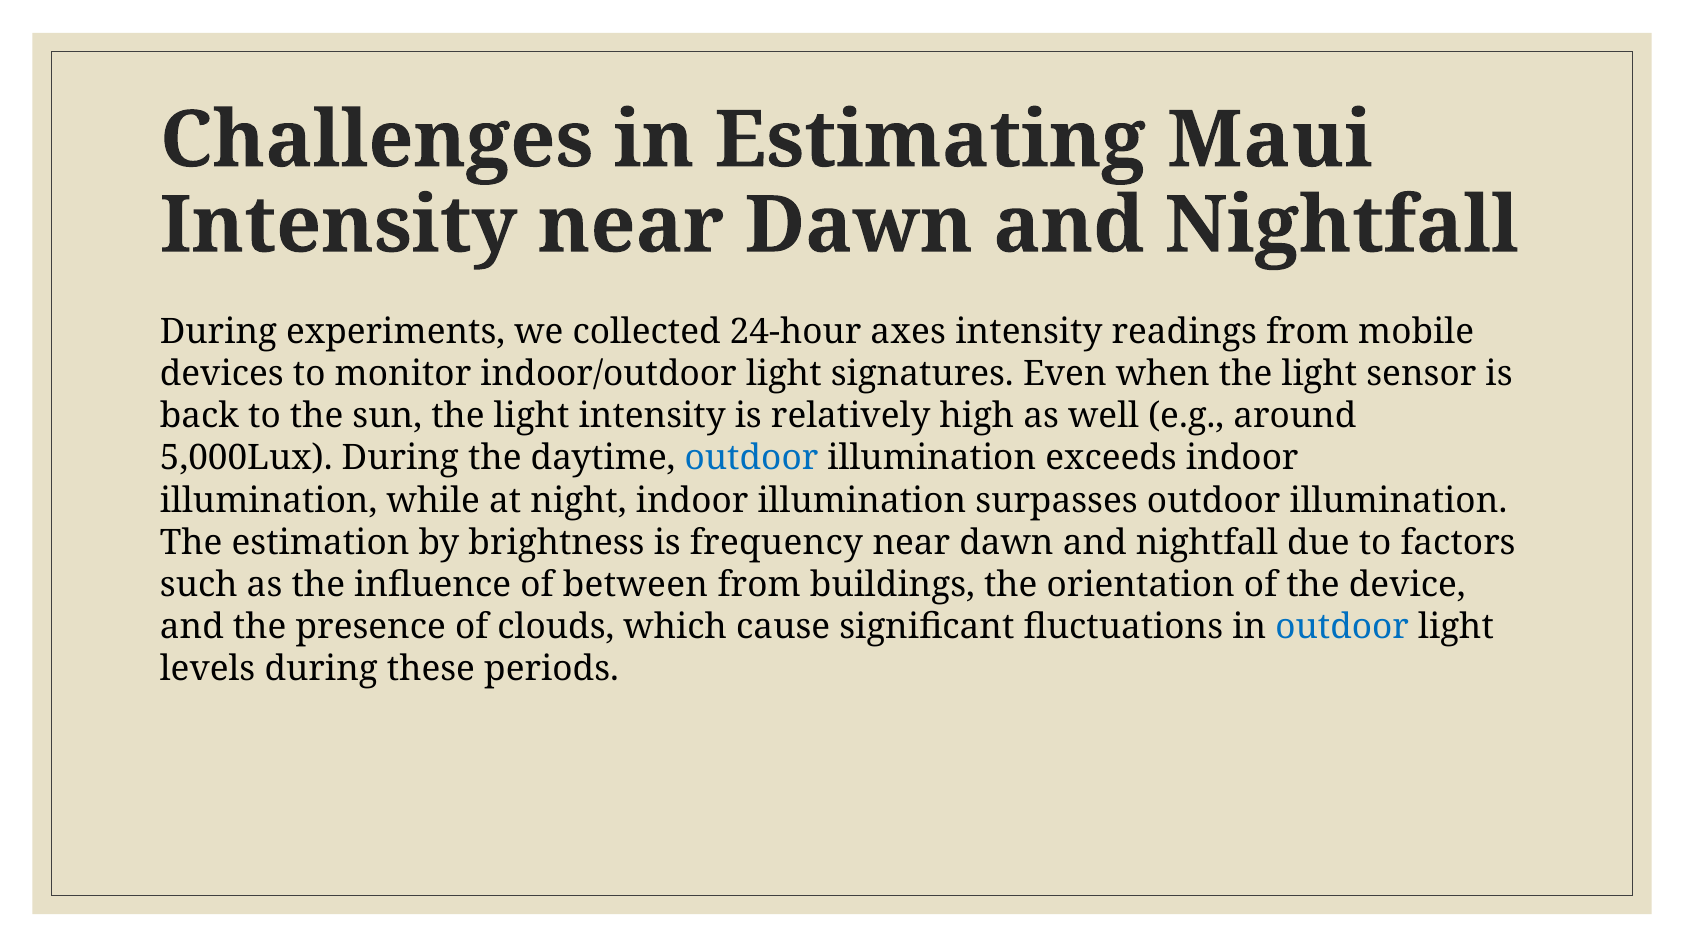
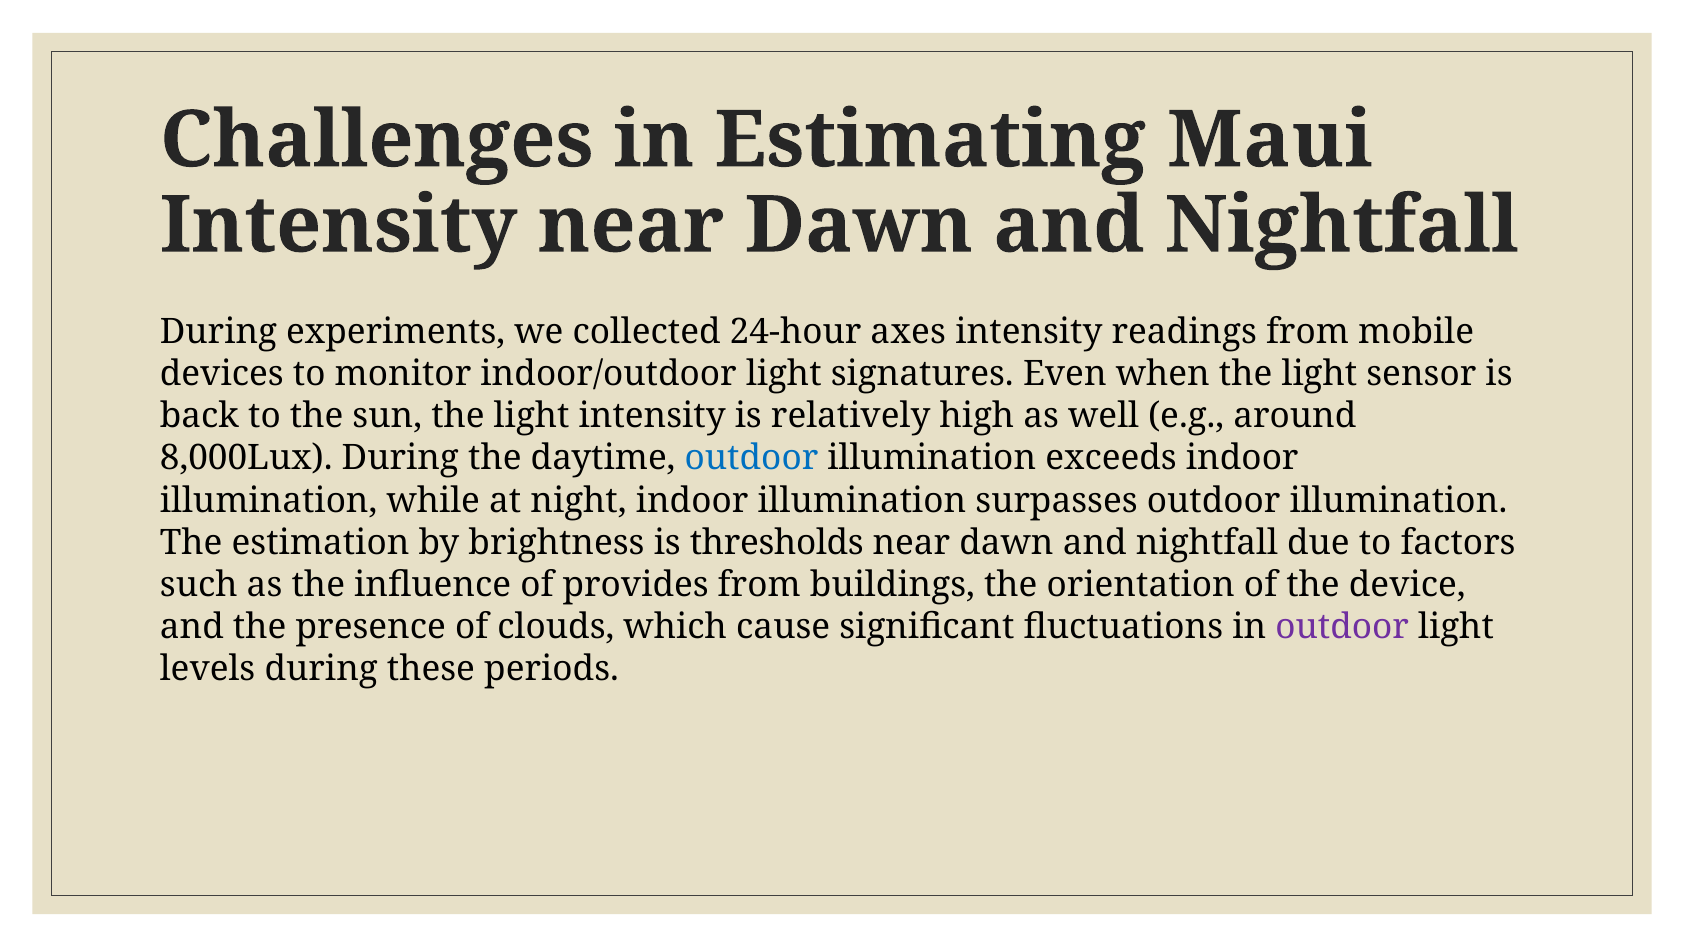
5,000Lux: 5,000Lux -> 8,000Lux
frequency: frequency -> thresholds
between: between -> provides
outdoor at (1342, 627) colour: blue -> purple
